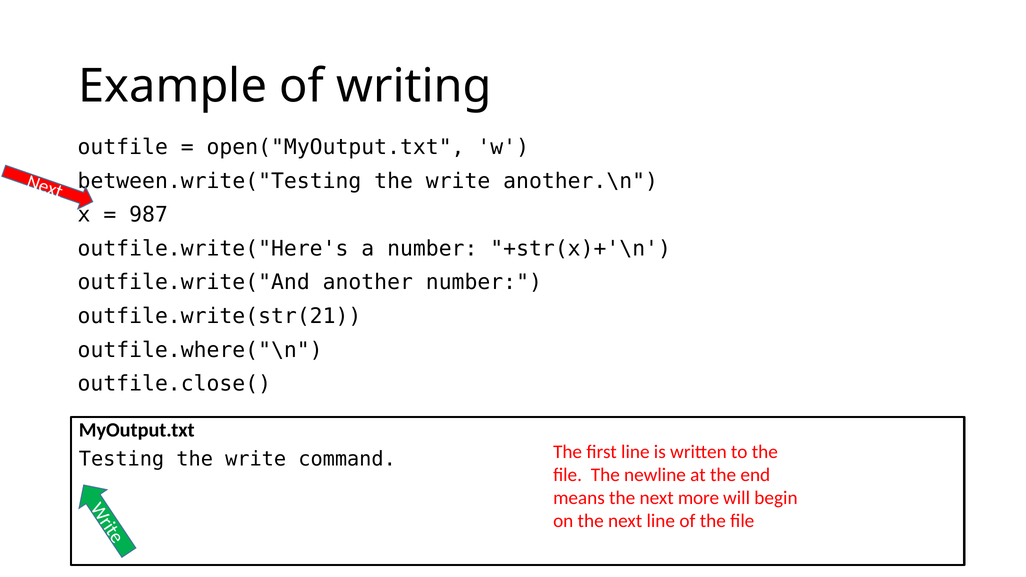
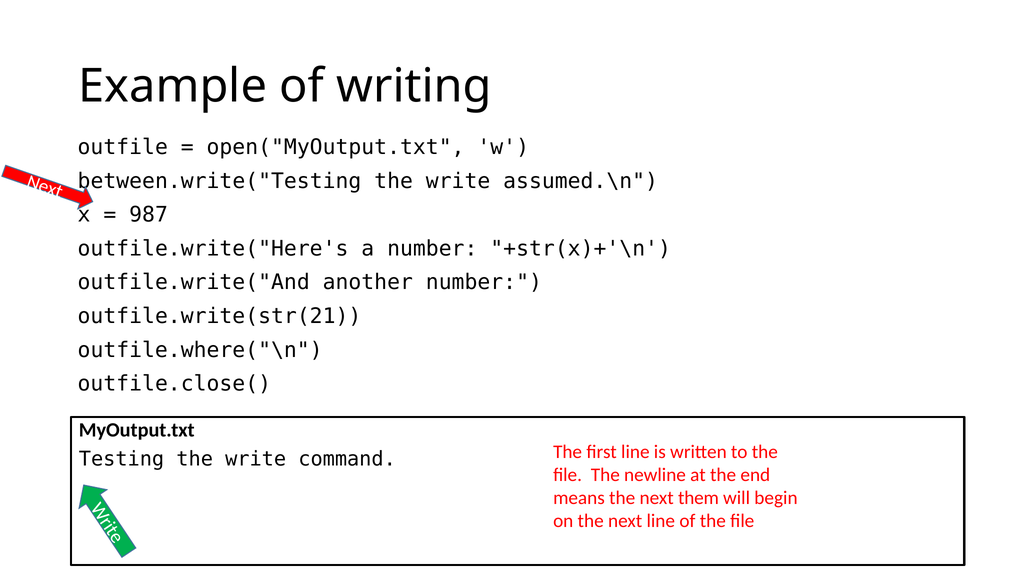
another.\n: another.\n -> assumed.\n
more: more -> them
